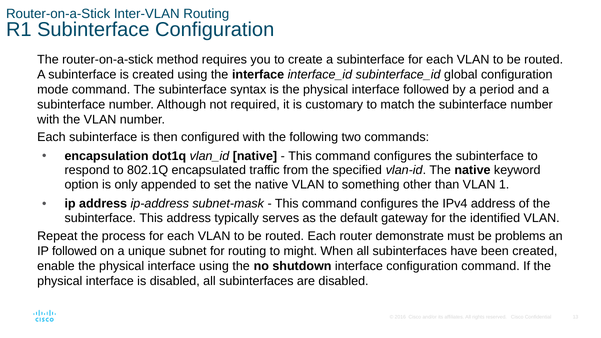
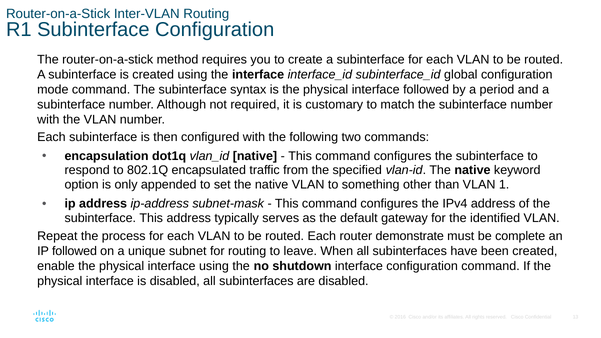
problems: problems -> complete
might: might -> leave
